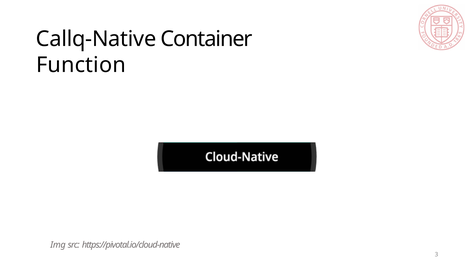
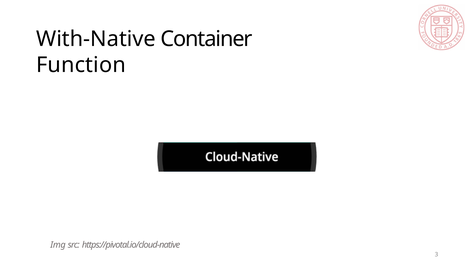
Callq-Native: Callq-Native -> With-Native
